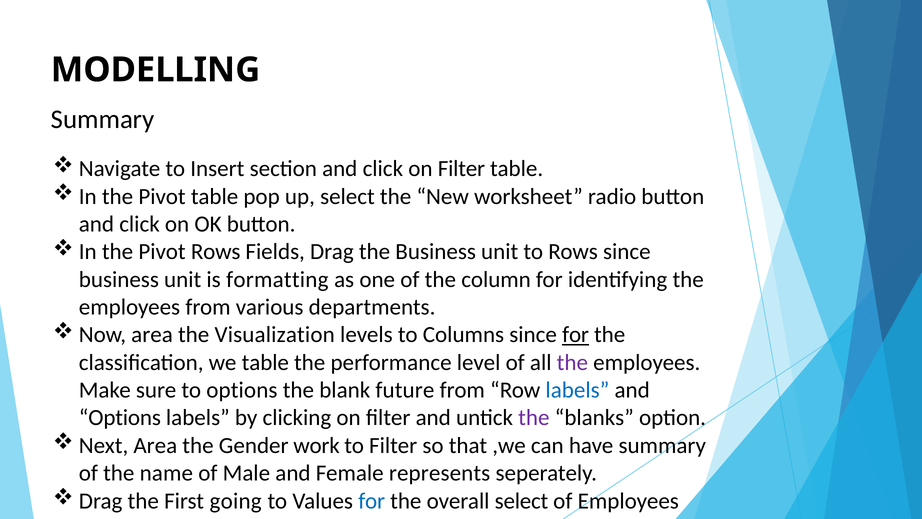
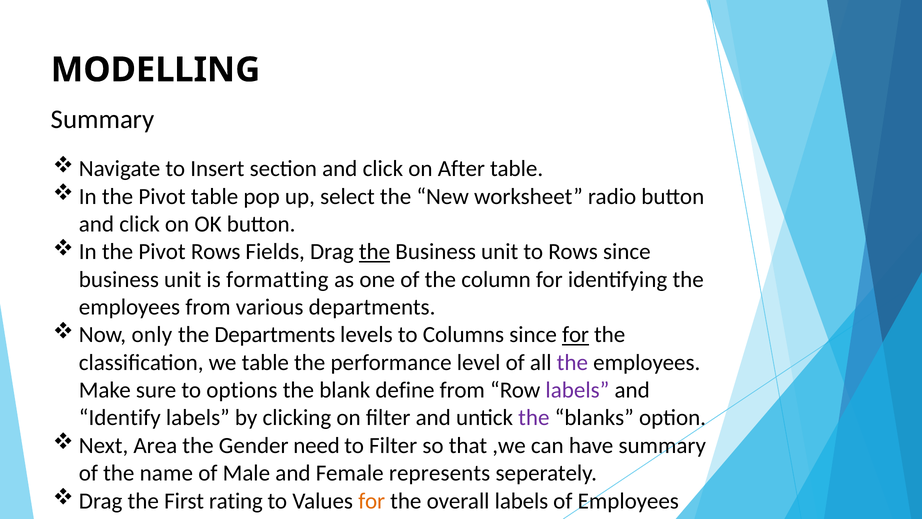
click on Filter: Filter -> After
the at (375, 252) underline: none -> present
Now area: area -> only
the Visualization: Visualization -> Departments
future: future -> define
labels at (577, 390) colour: blue -> purple
Options at (120, 418): Options -> Identify
work: work -> need
going: going -> rating
for at (372, 501) colour: blue -> orange
overall select: select -> labels
